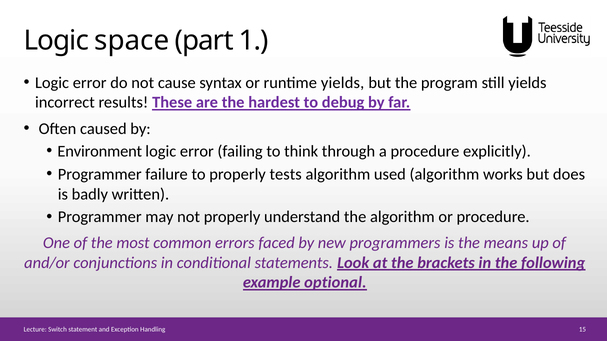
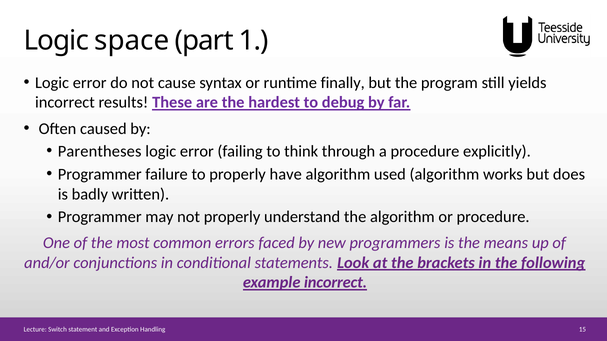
runtime yields: yields -> finally
Environment: Environment -> Parentheses
tests: tests -> have
example optional: optional -> incorrect
